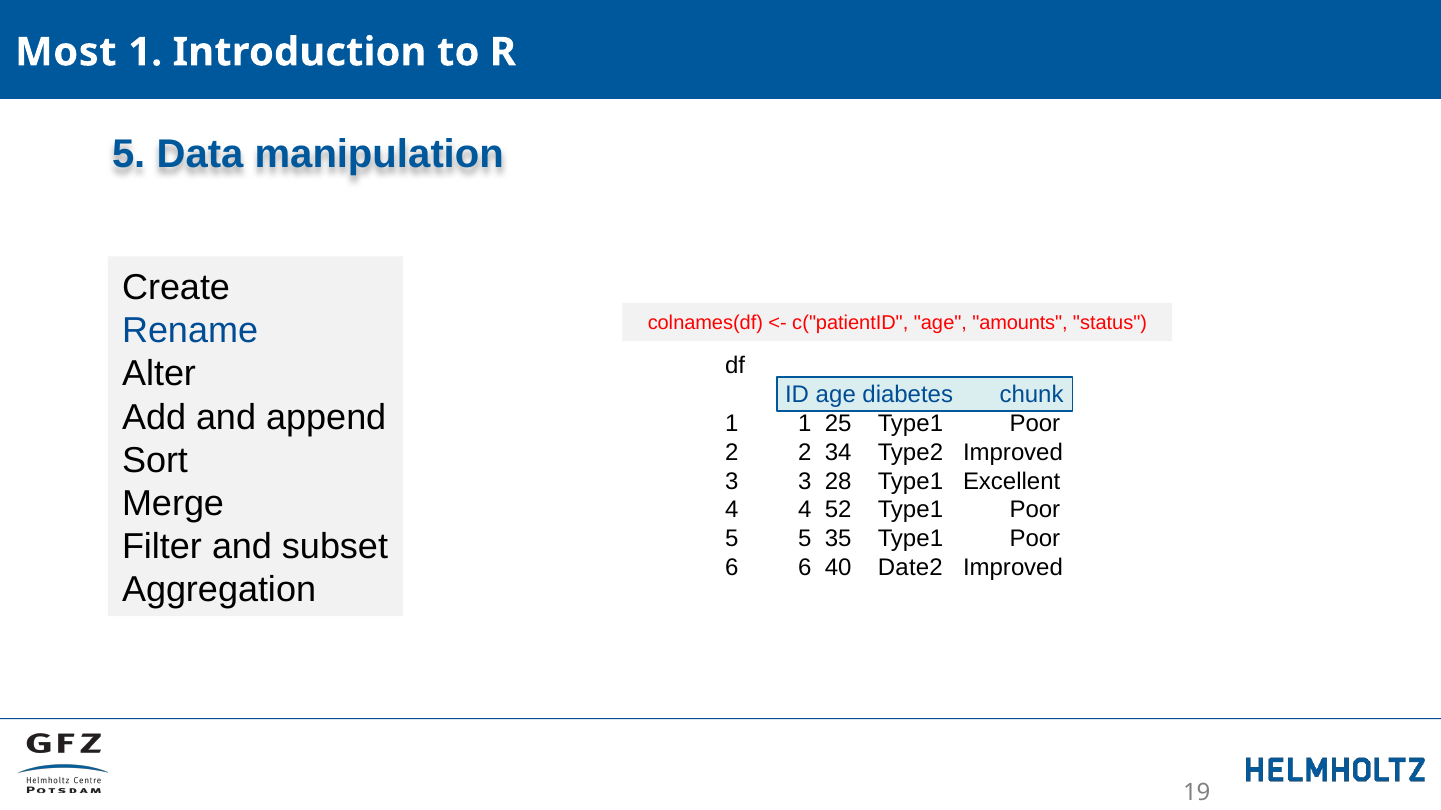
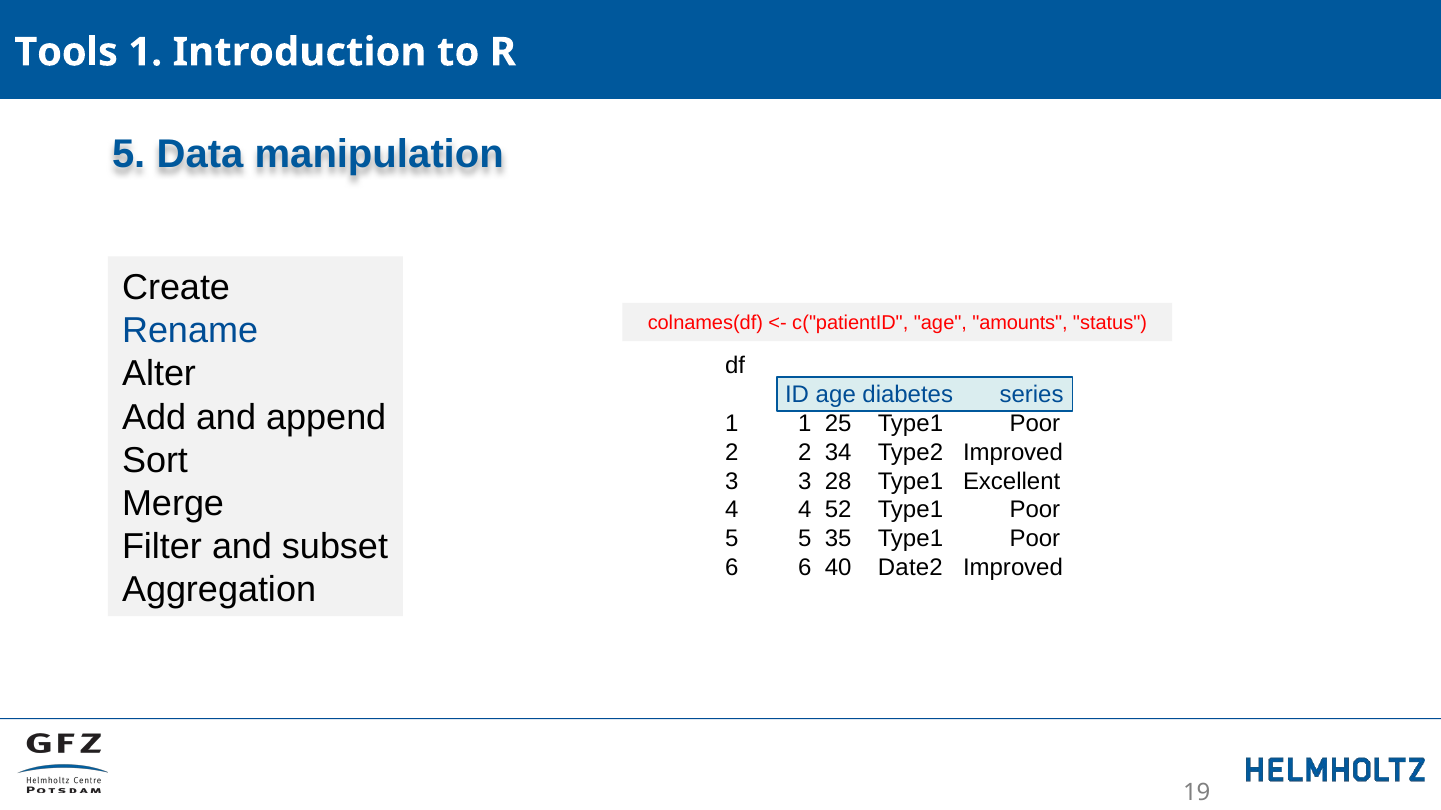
Most: Most -> Tools
chunk: chunk -> series
